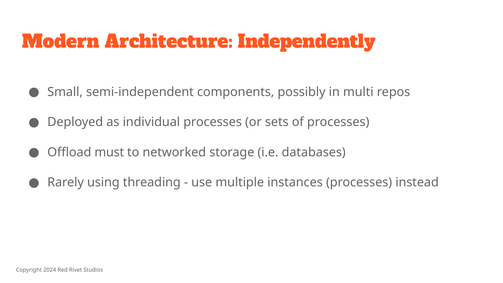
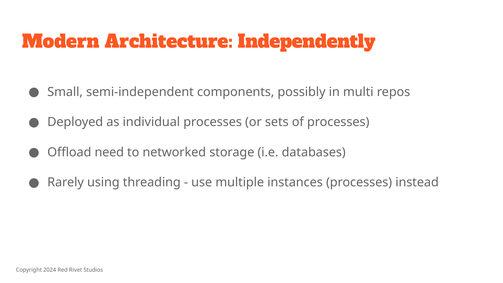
must: must -> need
